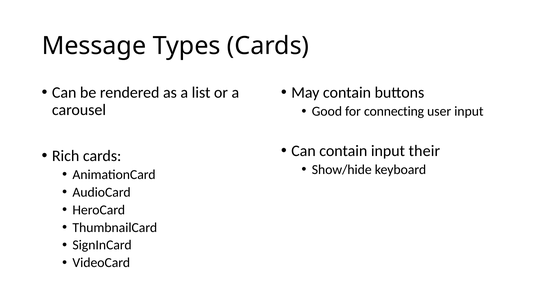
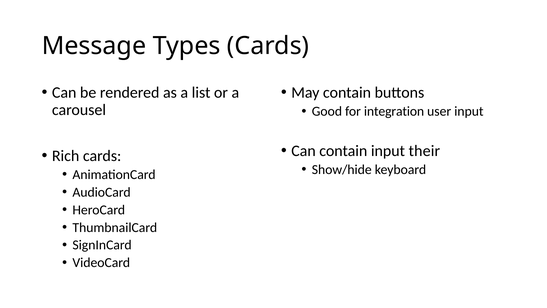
connecting: connecting -> integration
